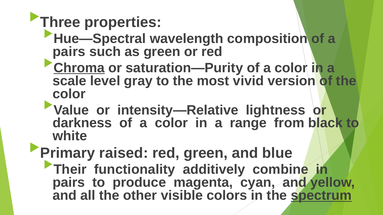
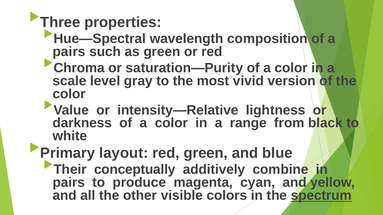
Chroma underline: present -> none
raised: raised -> layout
functionality: functionality -> conceptually
